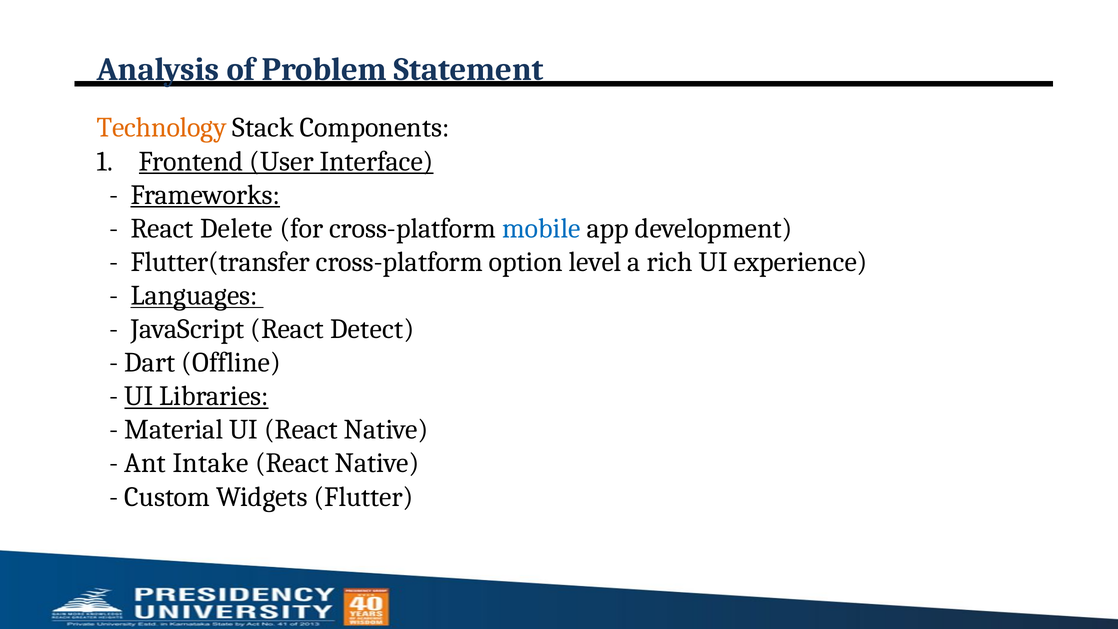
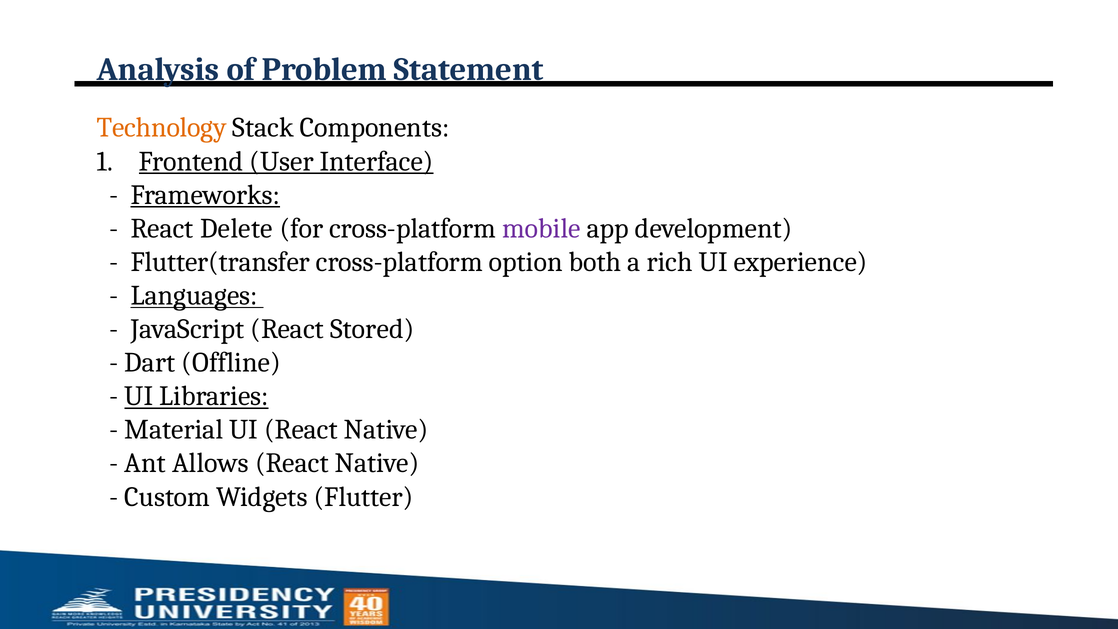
mobile colour: blue -> purple
level: level -> both
Detect: Detect -> Stored
Intake: Intake -> Allows
